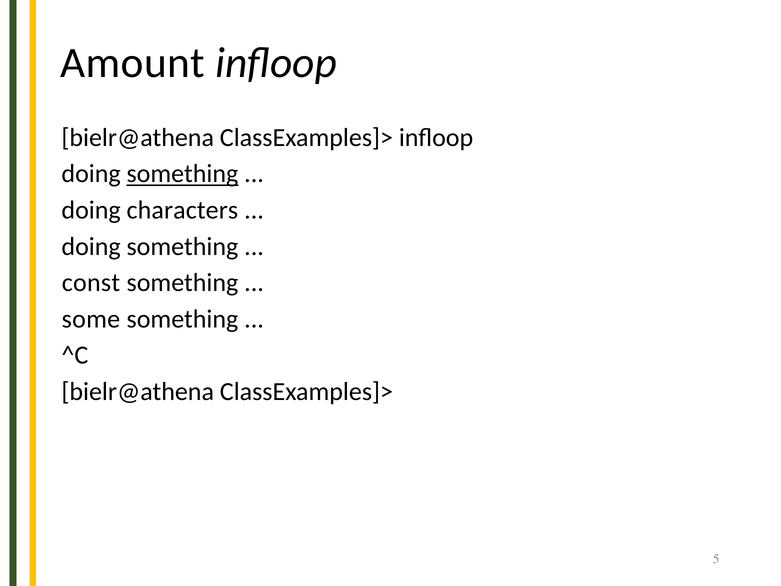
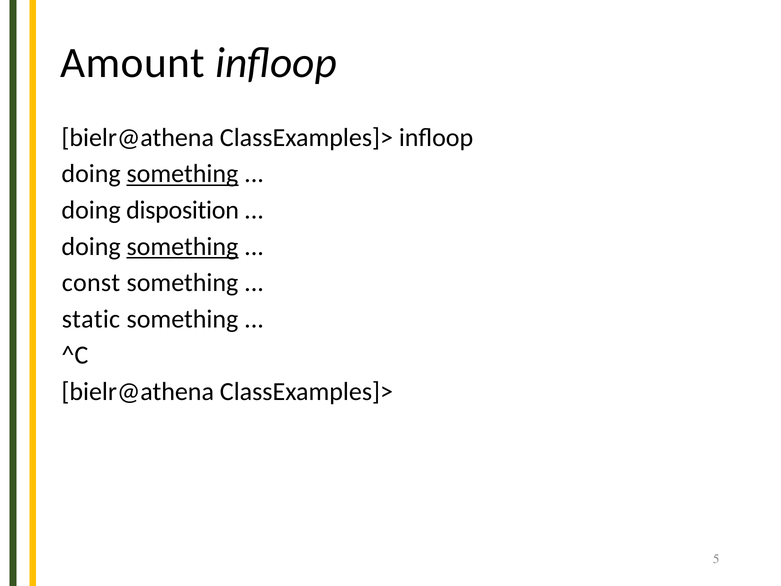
characters: characters -> disposition
something at (182, 246) underline: none -> present
some: some -> static
